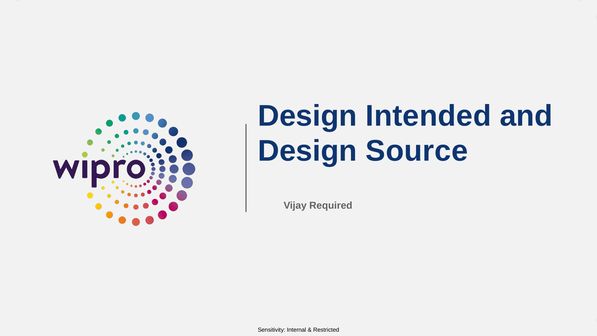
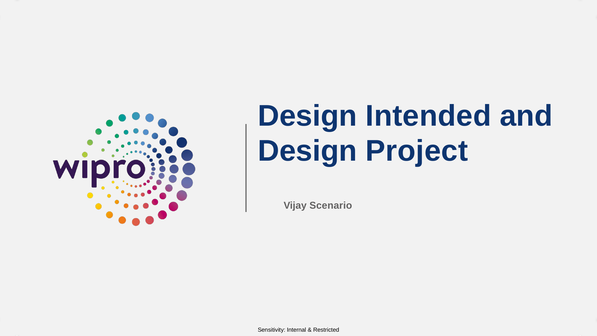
Source: Source -> Project
Required: Required -> Scenario
